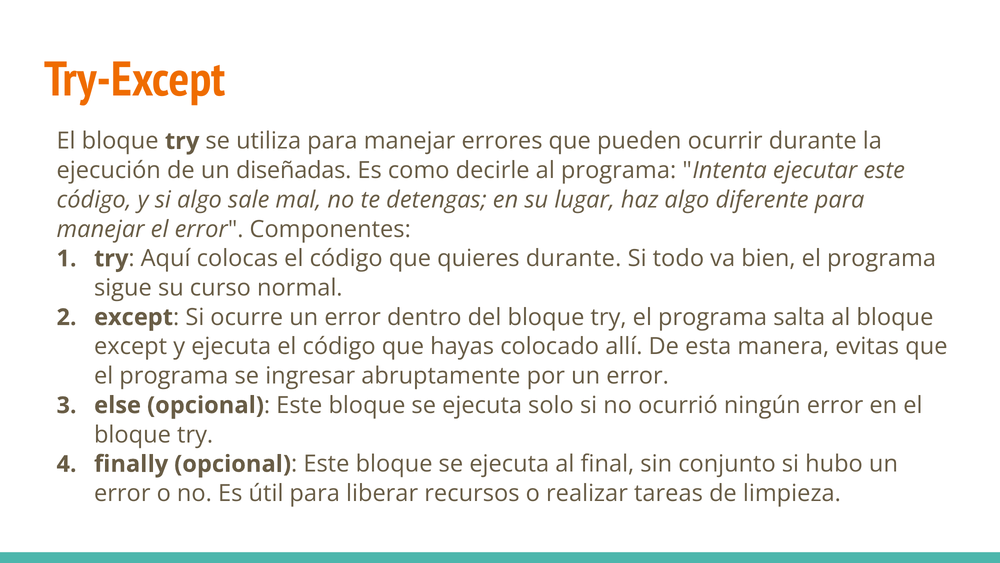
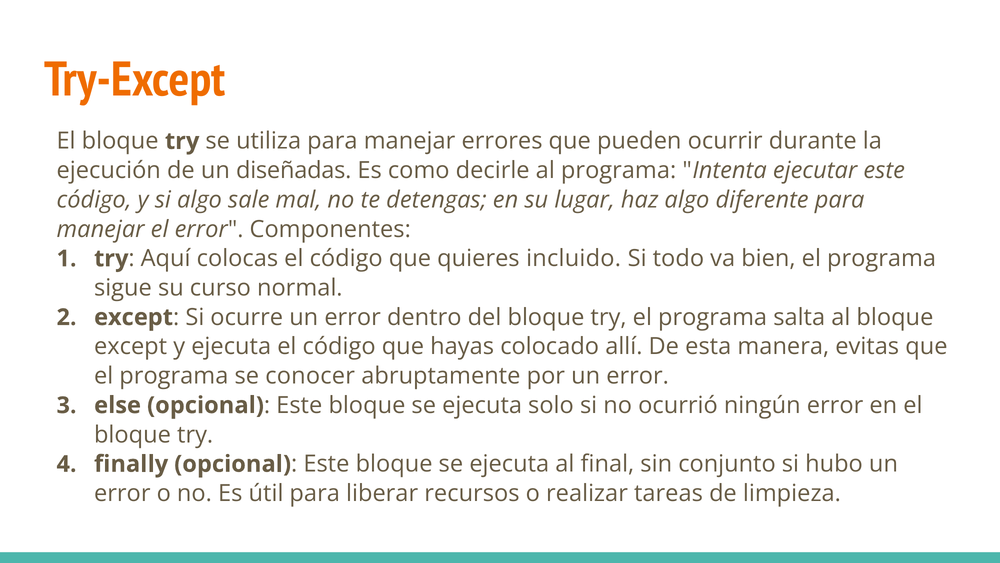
quieres durante: durante -> incluido
ingresar: ingresar -> conocer
